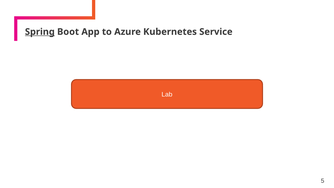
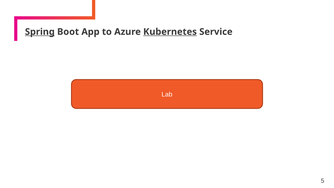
Kubernetes underline: none -> present
